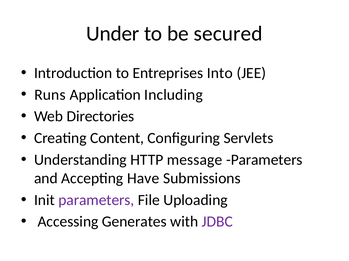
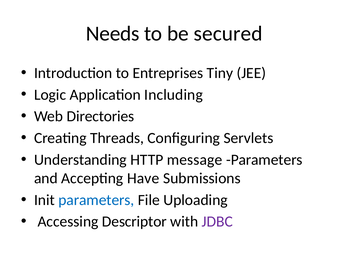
Under: Under -> Needs
Into: Into -> Tiny
Runs: Runs -> Logic
Content: Content -> Threads
parameters at (96, 201) colour: purple -> blue
Generates: Generates -> Descriptor
